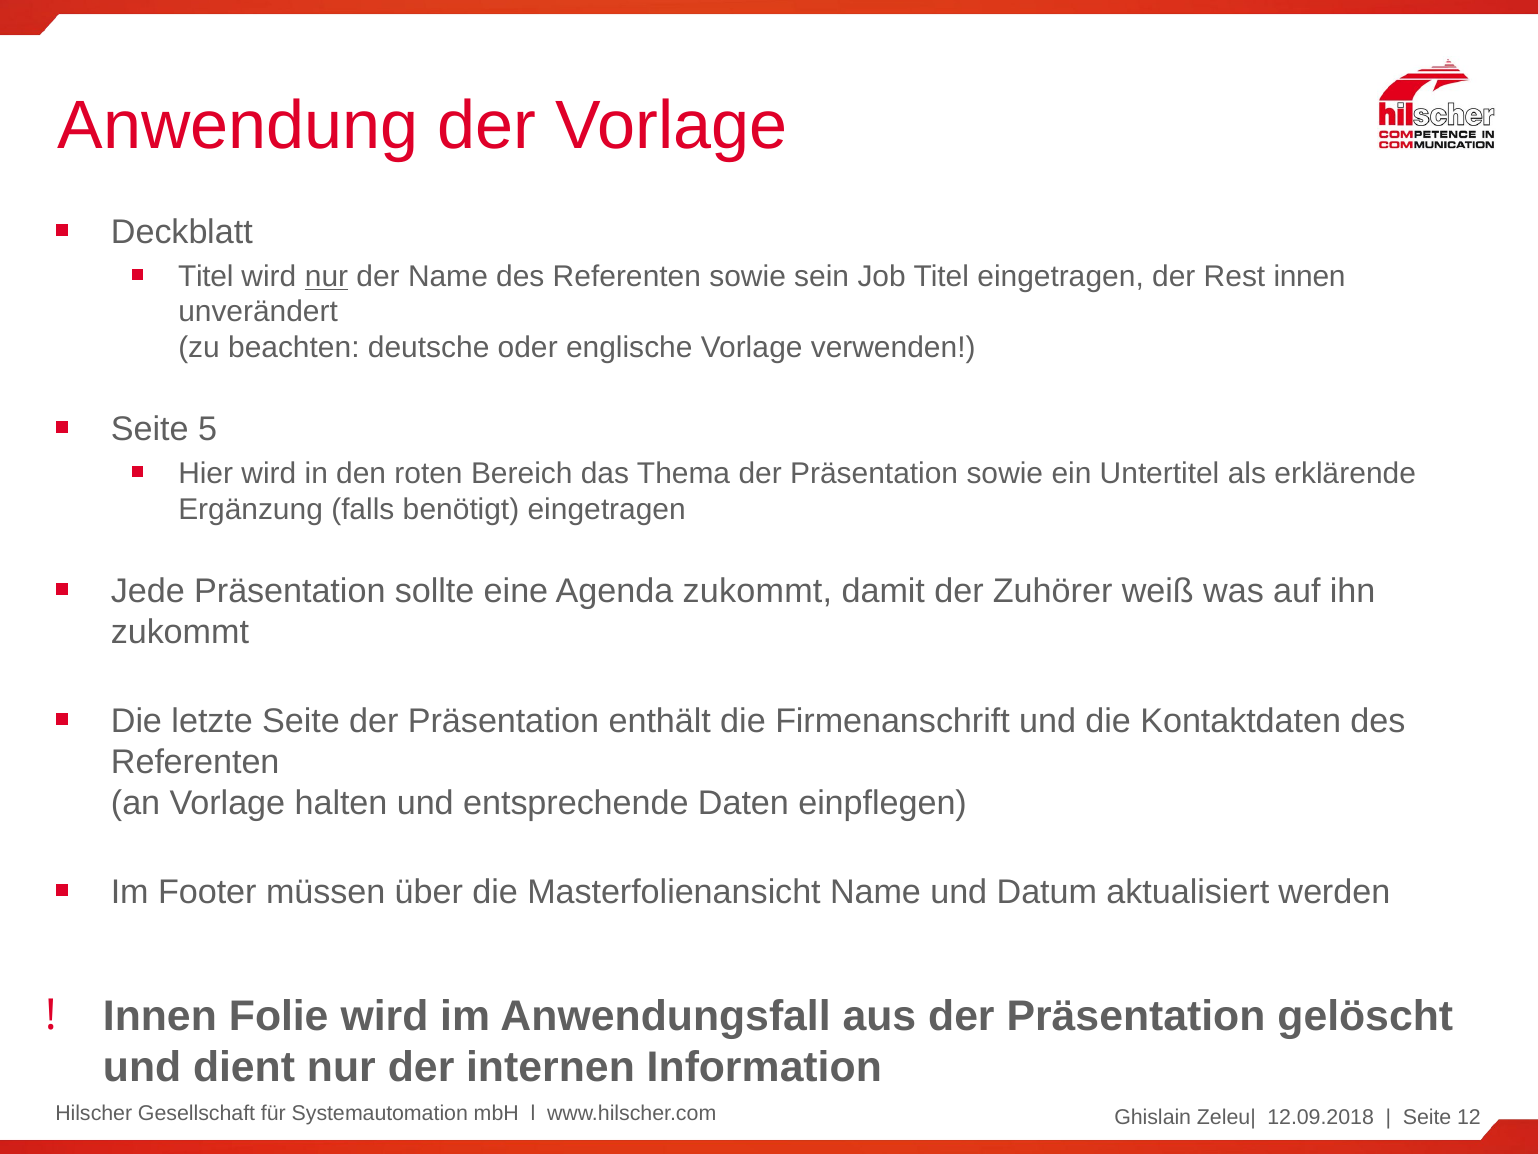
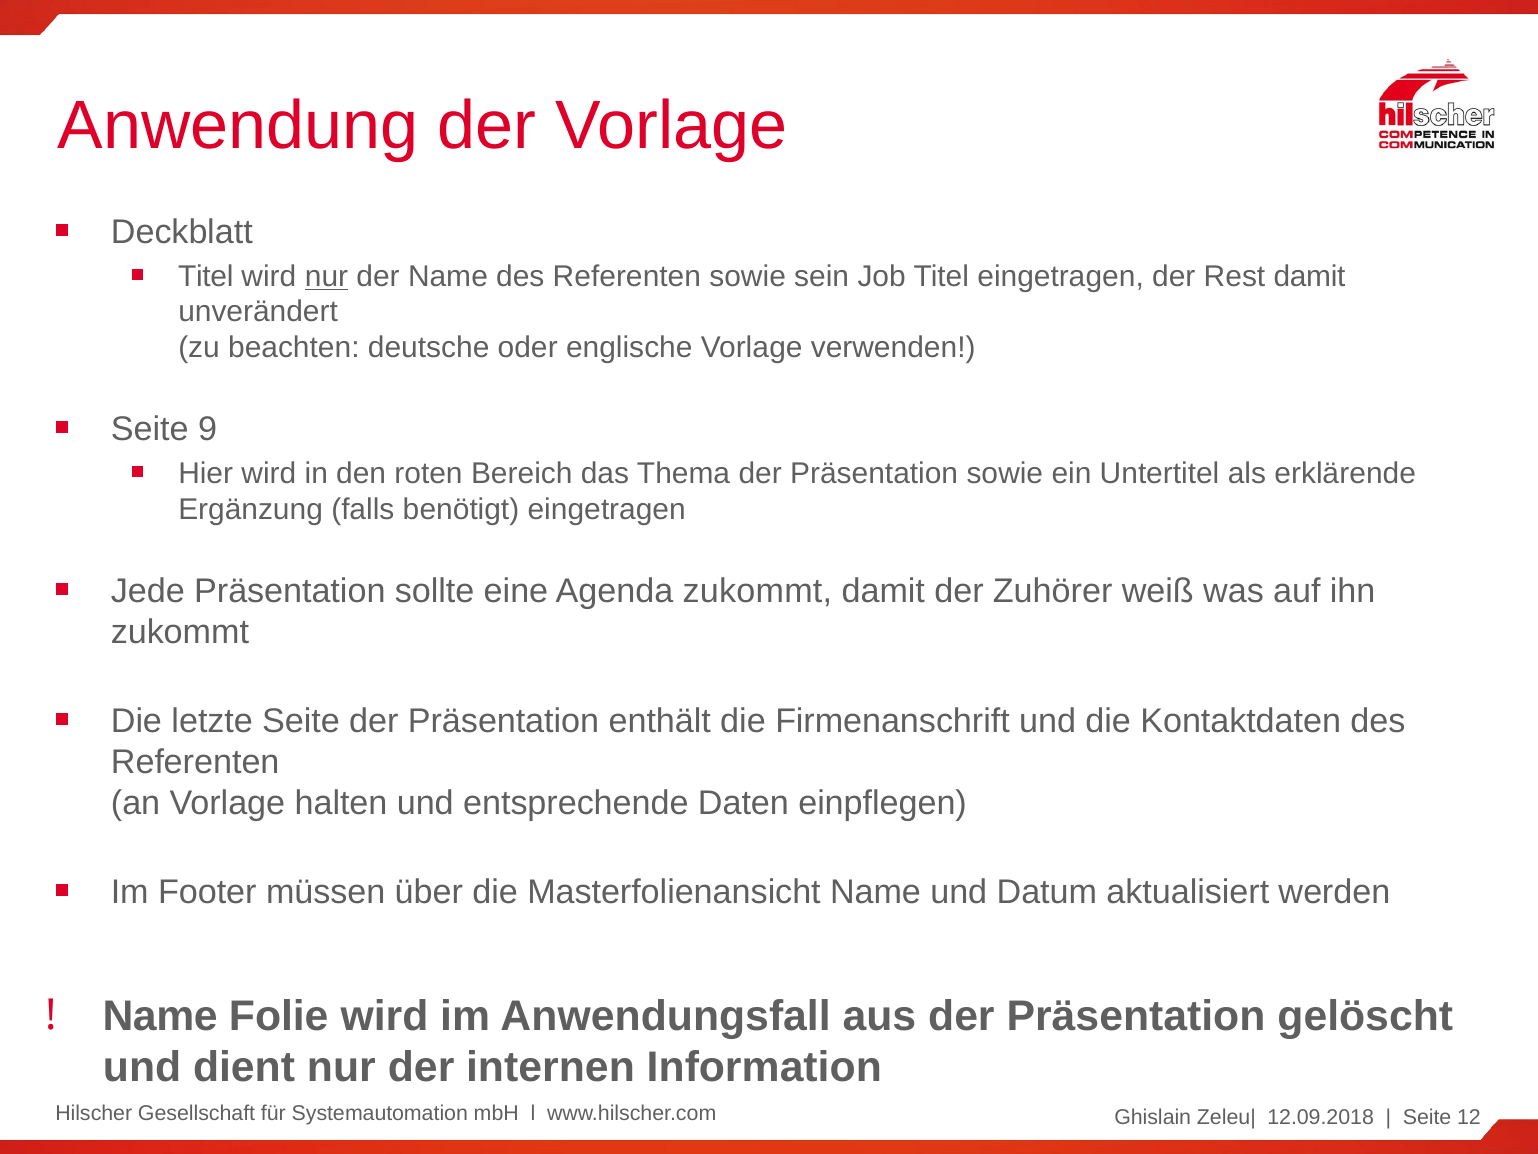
Rest innen: innen -> damit
5: 5 -> 9
Innen at (160, 1016): Innen -> Name
